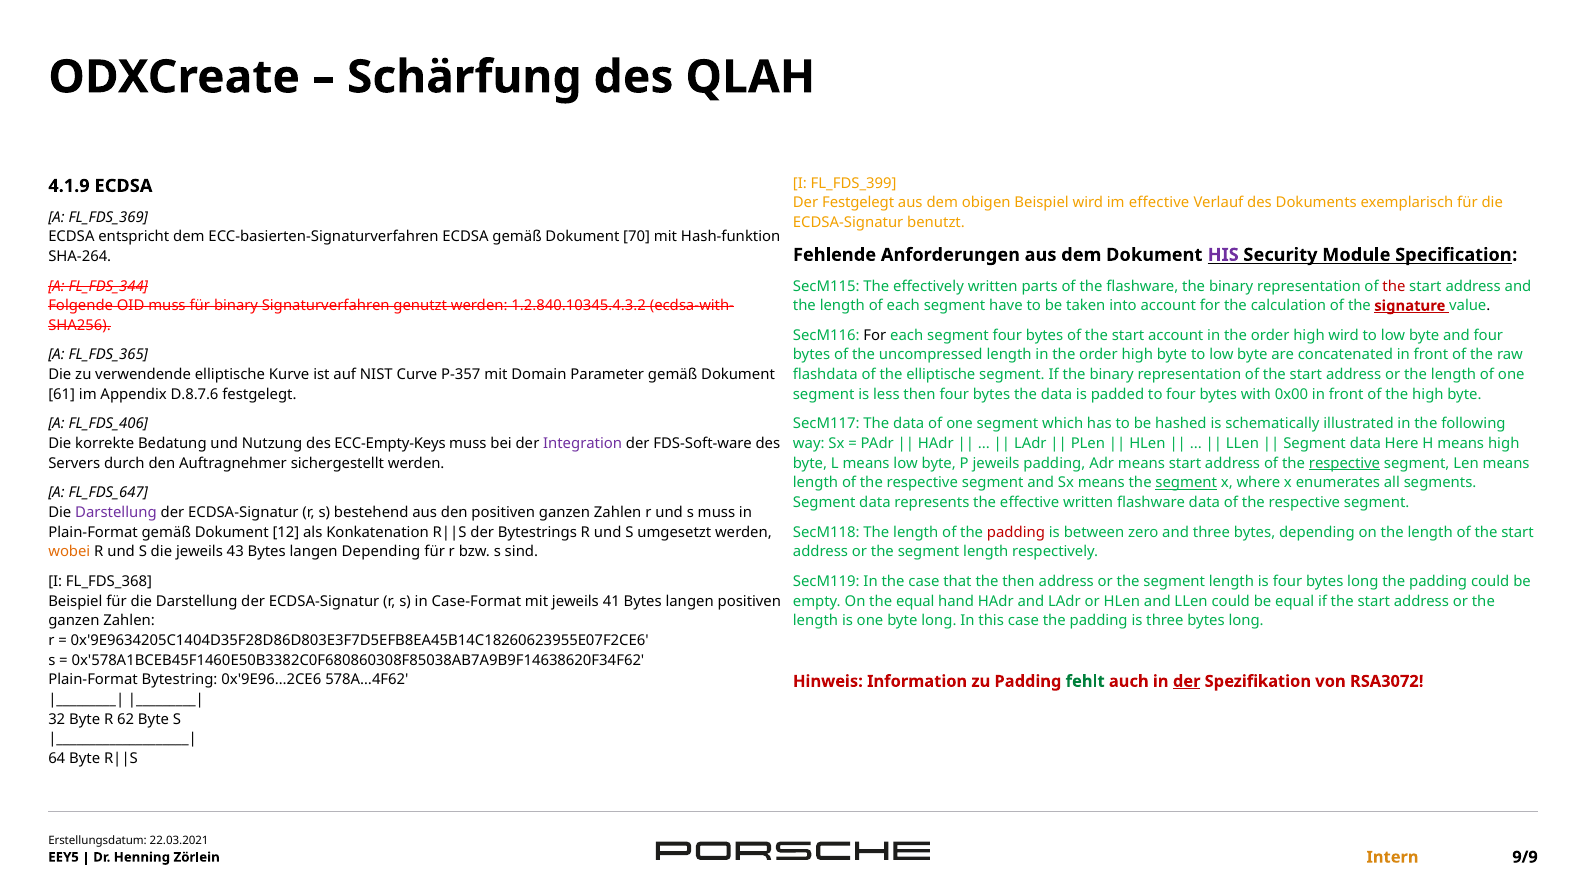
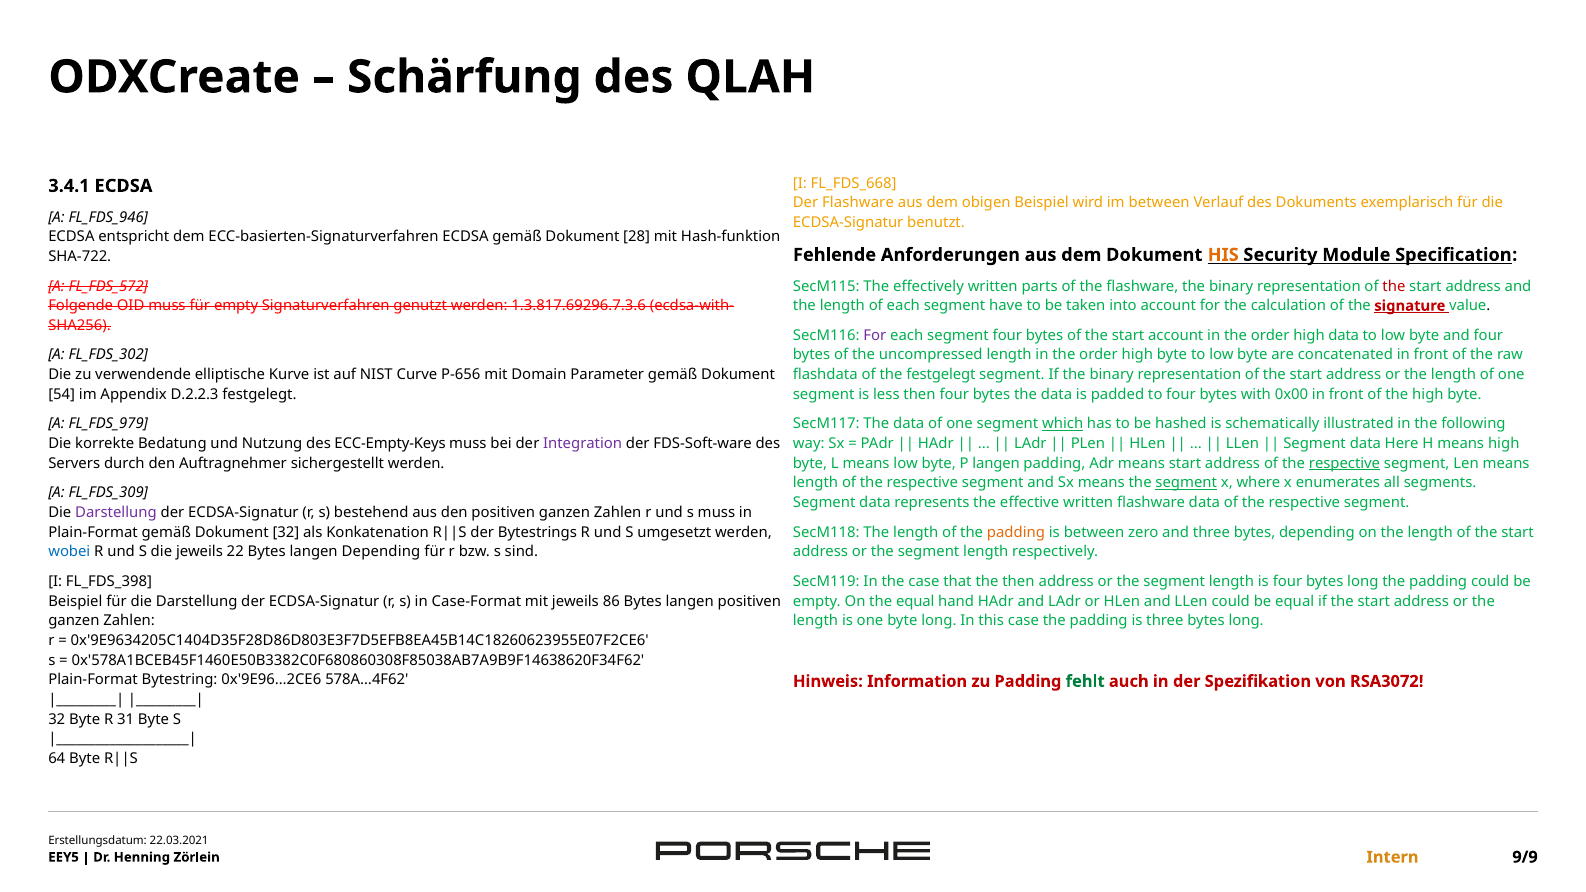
FL_FDS_399: FL_FDS_399 -> FL_FDS_668
4.1.9: 4.1.9 -> 3.4.1
Der Festgelegt: Festgelegt -> Flashware
im effective: effective -> between
FL_FDS_369: FL_FDS_369 -> FL_FDS_946
70: 70 -> 28
HIS colour: purple -> orange
SHA-264: SHA-264 -> SHA-722
FL_FDS_344: FL_FDS_344 -> FL_FDS_572
für binary: binary -> empty
1.2.840.10345.4.3.2: 1.2.840.10345.4.3.2 -> 1.3.817.69296.7.3.6
For at (875, 335) colour: black -> purple
high wird: wird -> data
FL_FDS_365: FL_FDS_365 -> FL_FDS_302
P-357: P-357 -> P-656
the elliptische: elliptische -> festgelegt
61: 61 -> 54
D.8.7.6: D.8.7.6 -> D.2.2.3
FL_FDS_406: FL_FDS_406 -> FL_FDS_979
which underline: none -> present
P jeweils: jeweils -> langen
FL_FDS_647: FL_FDS_647 -> FL_FDS_309
Dokument 12: 12 -> 32
padding at (1016, 532) colour: red -> orange
wobei colour: orange -> blue
43: 43 -> 22
FL_FDS_368: FL_FDS_368 -> FL_FDS_398
41: 41 -> 86
der at (1187, 681) underline: present -> none
62: 62 -> 31
